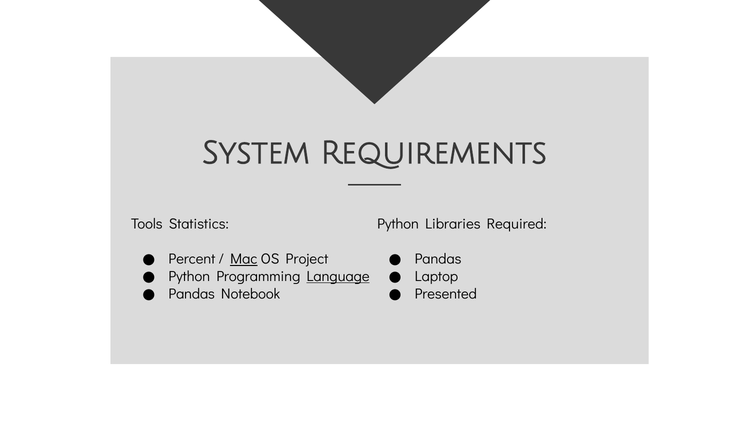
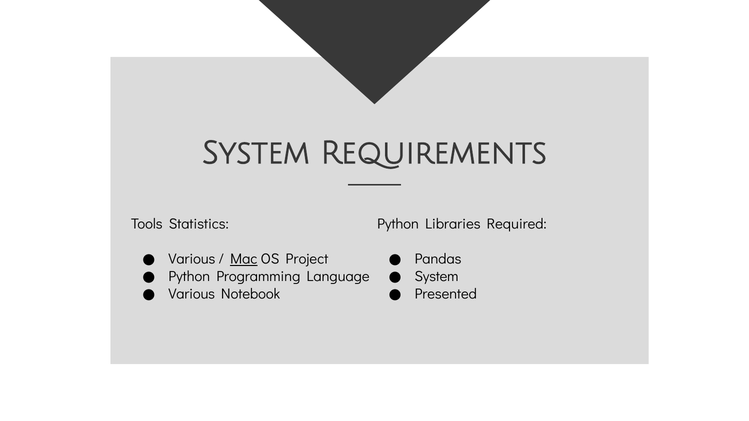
Percent at (192, 259): Percent -> Various
Language underline: present -> none
Laptop at (436, 277): Laptop -> System
Pandas at (192, 294): Pandas -> Various
